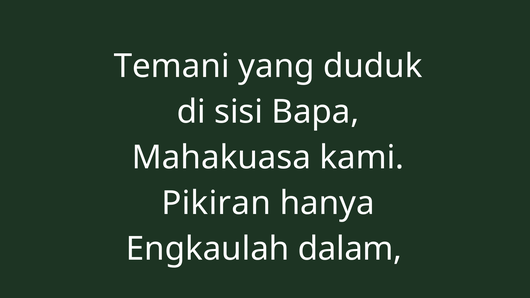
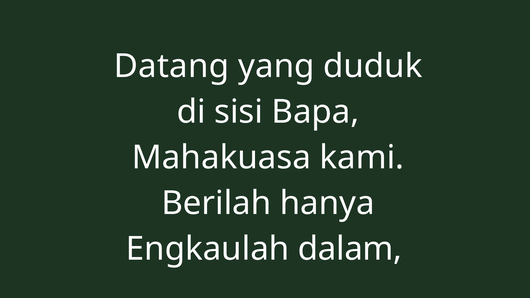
Temani: Temani -> Datang
Pikiran: Pikiran -> Berilah
